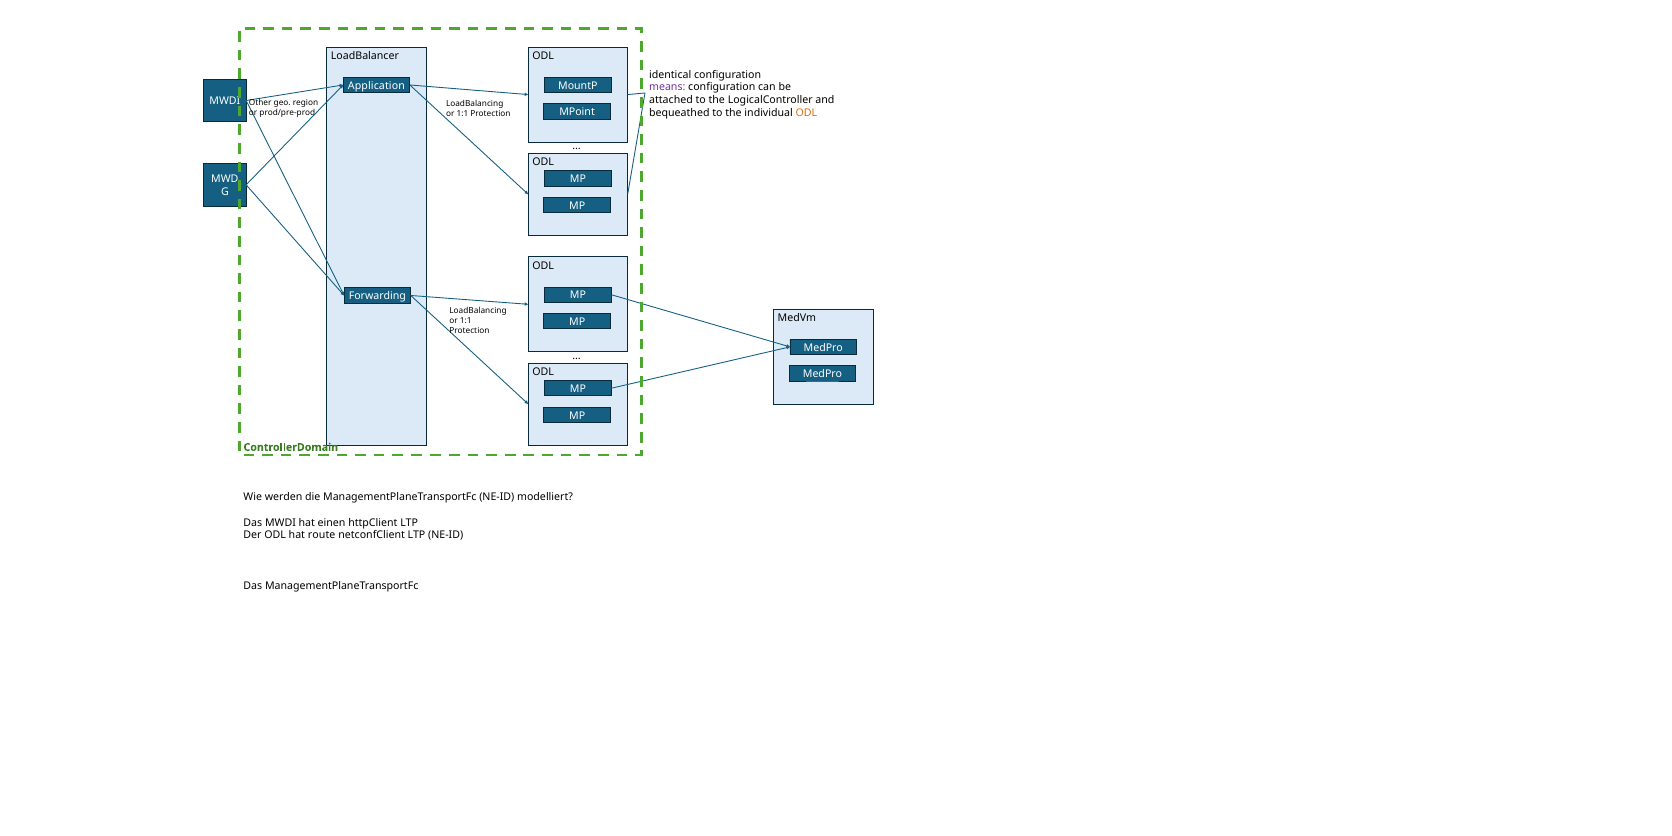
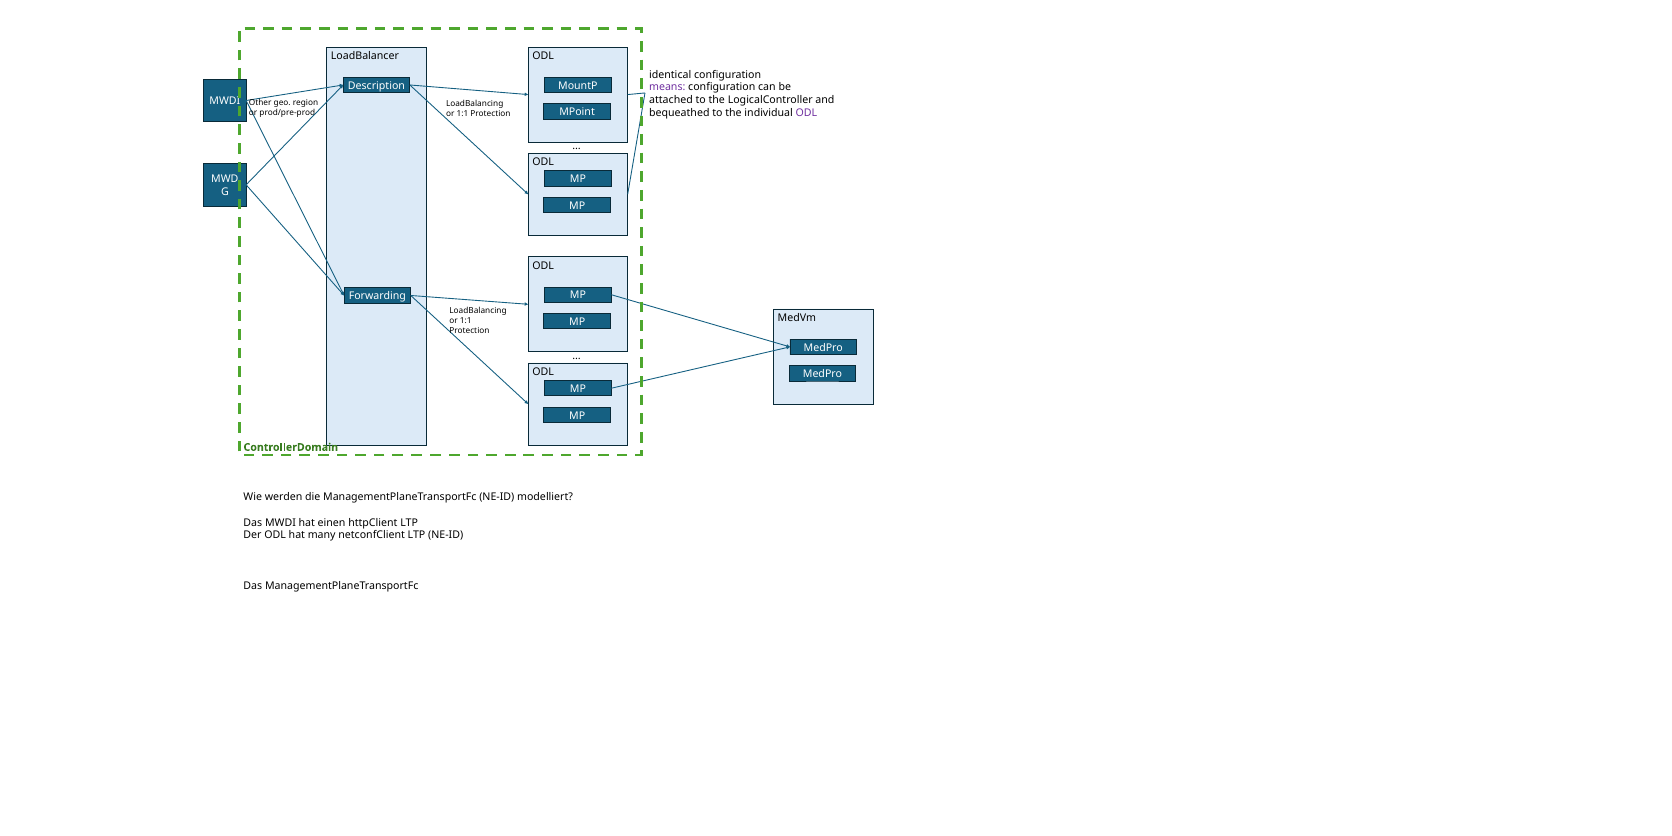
Application: Application -> Description
ODL at (806, 113) colour: orange -> purple
route: route -> many
